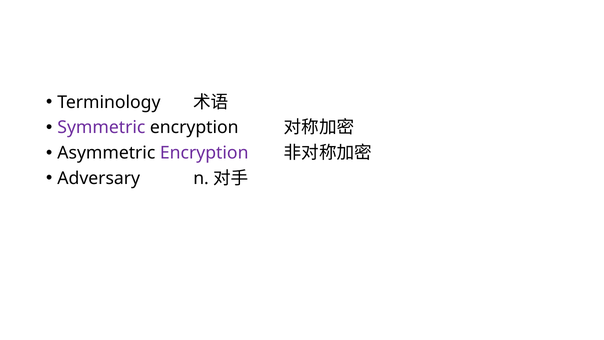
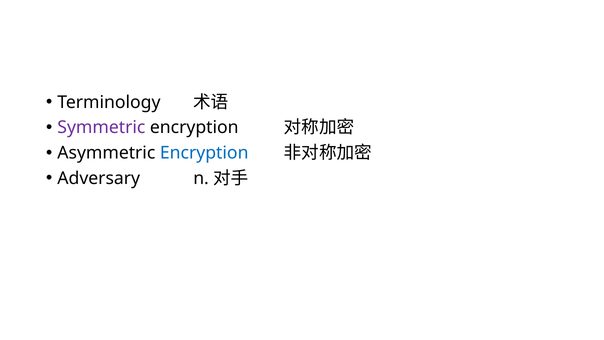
Encryption at (204, 153) colour: purple -> blue
